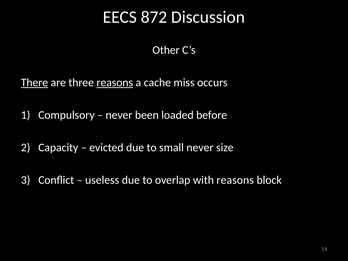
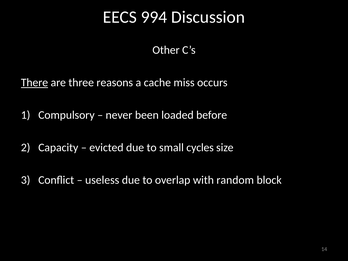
872: 872 -> 994
reasons at (115, 83) underline: present -> none
small never: never -> cycles
with reasons: reasons -> random
